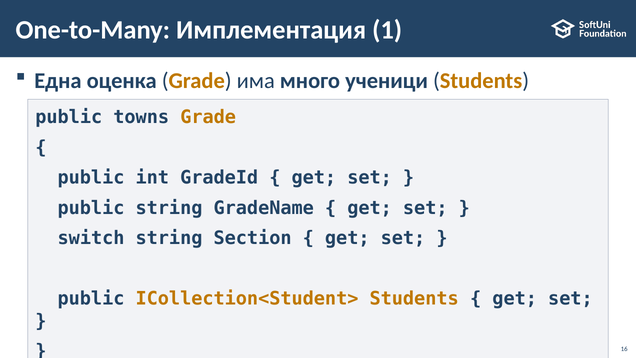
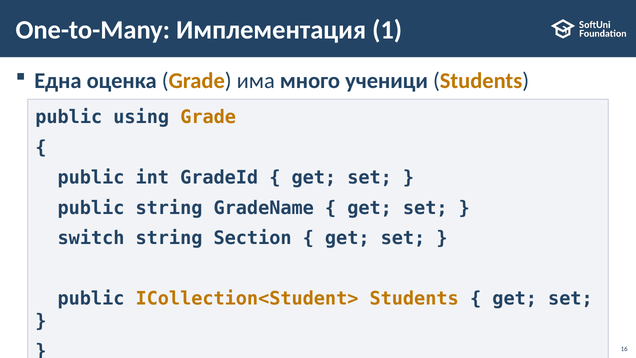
towns: towns -> using
